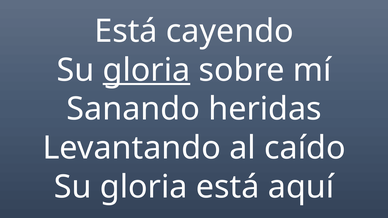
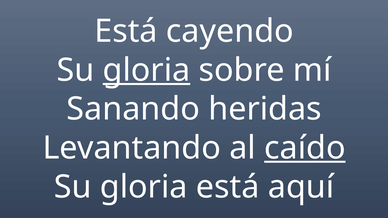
caído underline: none -> present
